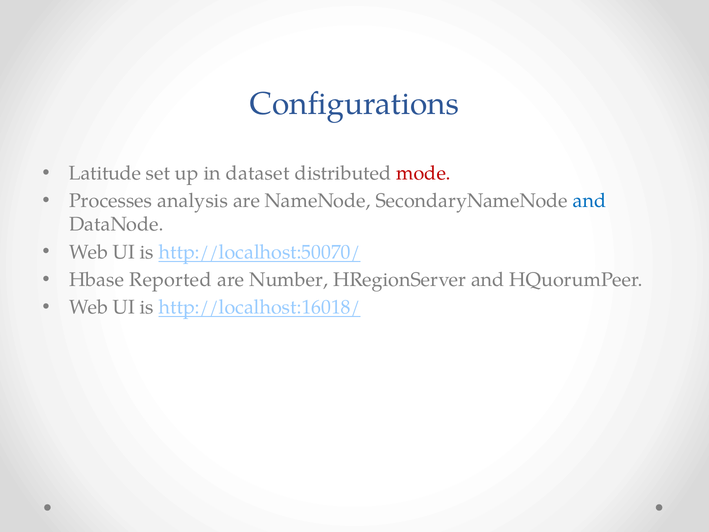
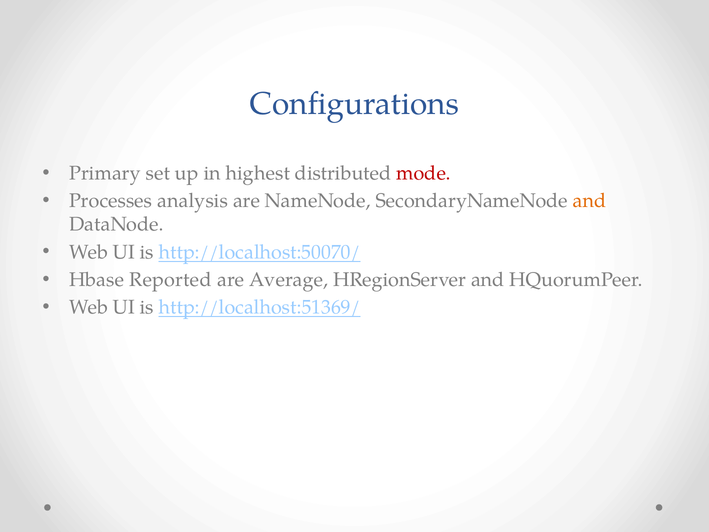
Latitude: Latitude -> Primary
dataset: dataset -> highest
and at (590, 201) colour: blue -> orange
Number: Number -> Average
http://localhost:16018/: http://localhost:16018/ -> http://localhost:51369/
